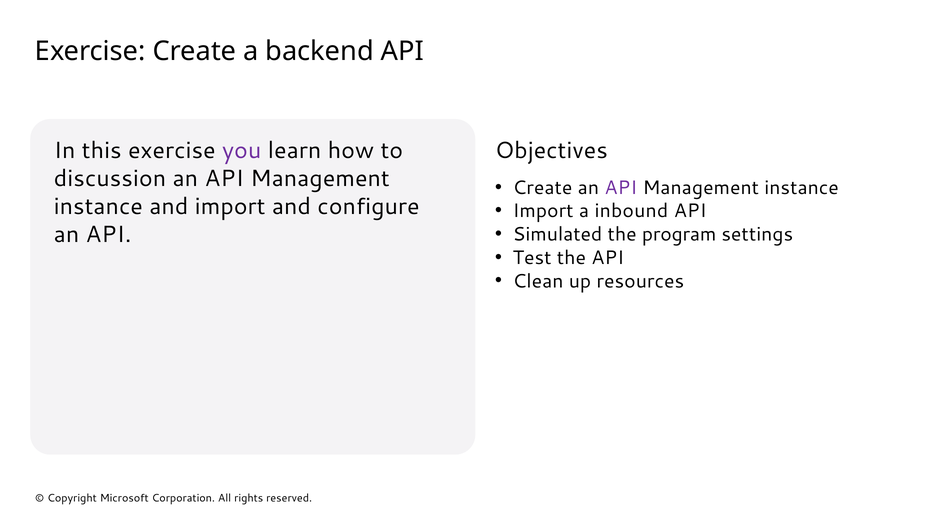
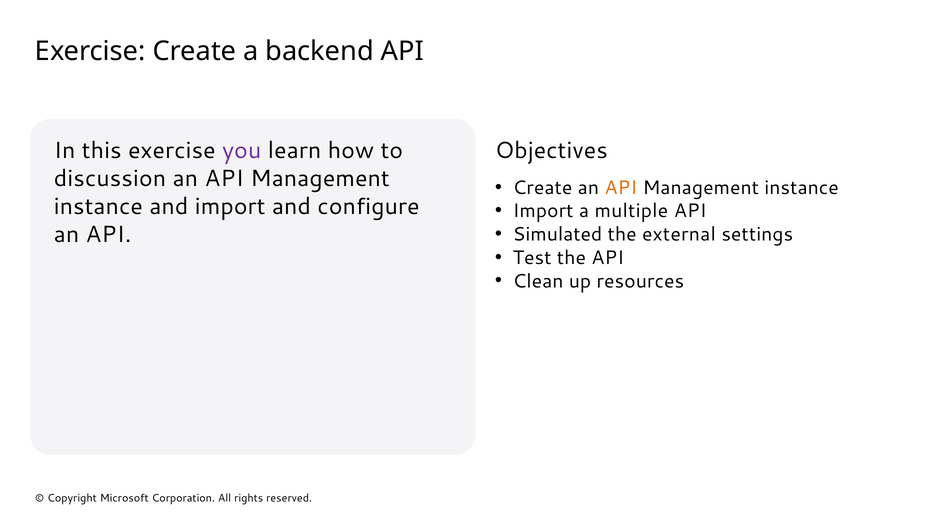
API at (621, 188) colour: purple -> orange
inbound: inbound -> multiple
program: program -> external
